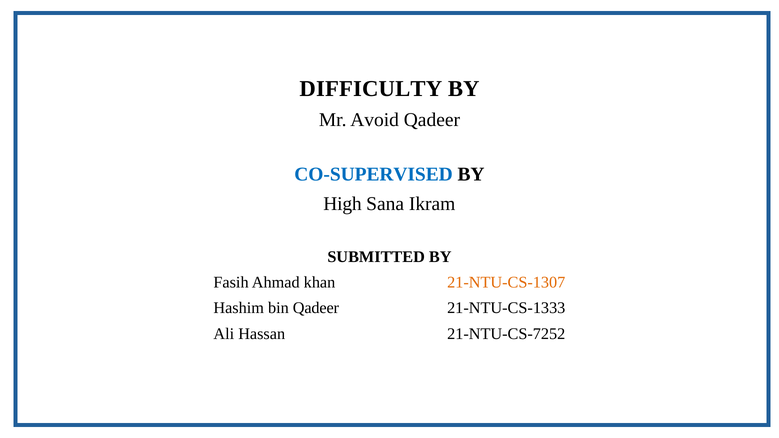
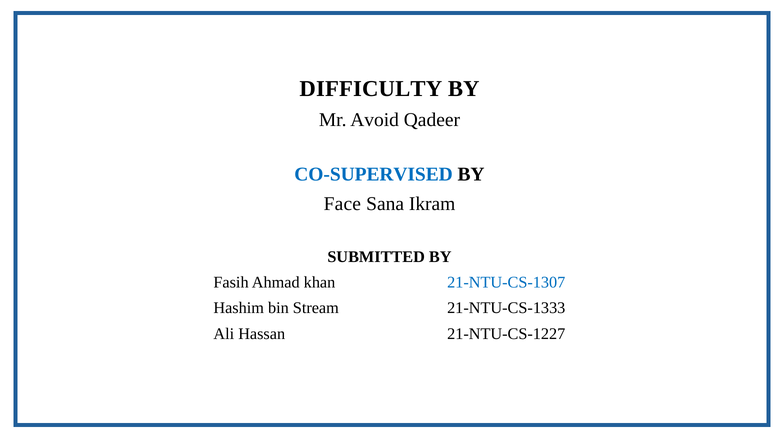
High: High -> Face
21-NTU-CS-1307 colour: orange -> blue
bin Qadeer: Qadeer -> Stream
21-NTU-CS-7252: 21-NTU-CS-7252 -> 21-NTU-CS-1227
